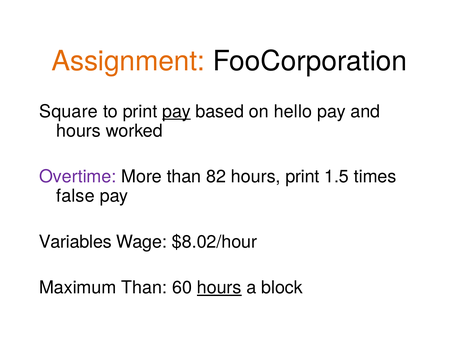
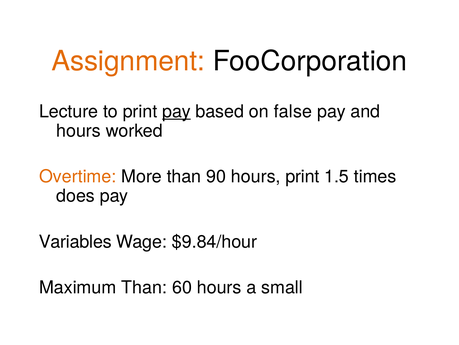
Square: Square -> Lecture
hello: hello -> false
Overtime colour: purple -> orange
82: 82 -> 90
false: false -> does
$8.02/hour: $8.02/hour -> $9.84/hour
hours at (219, 287) underline: present -> none
block: block -> small
